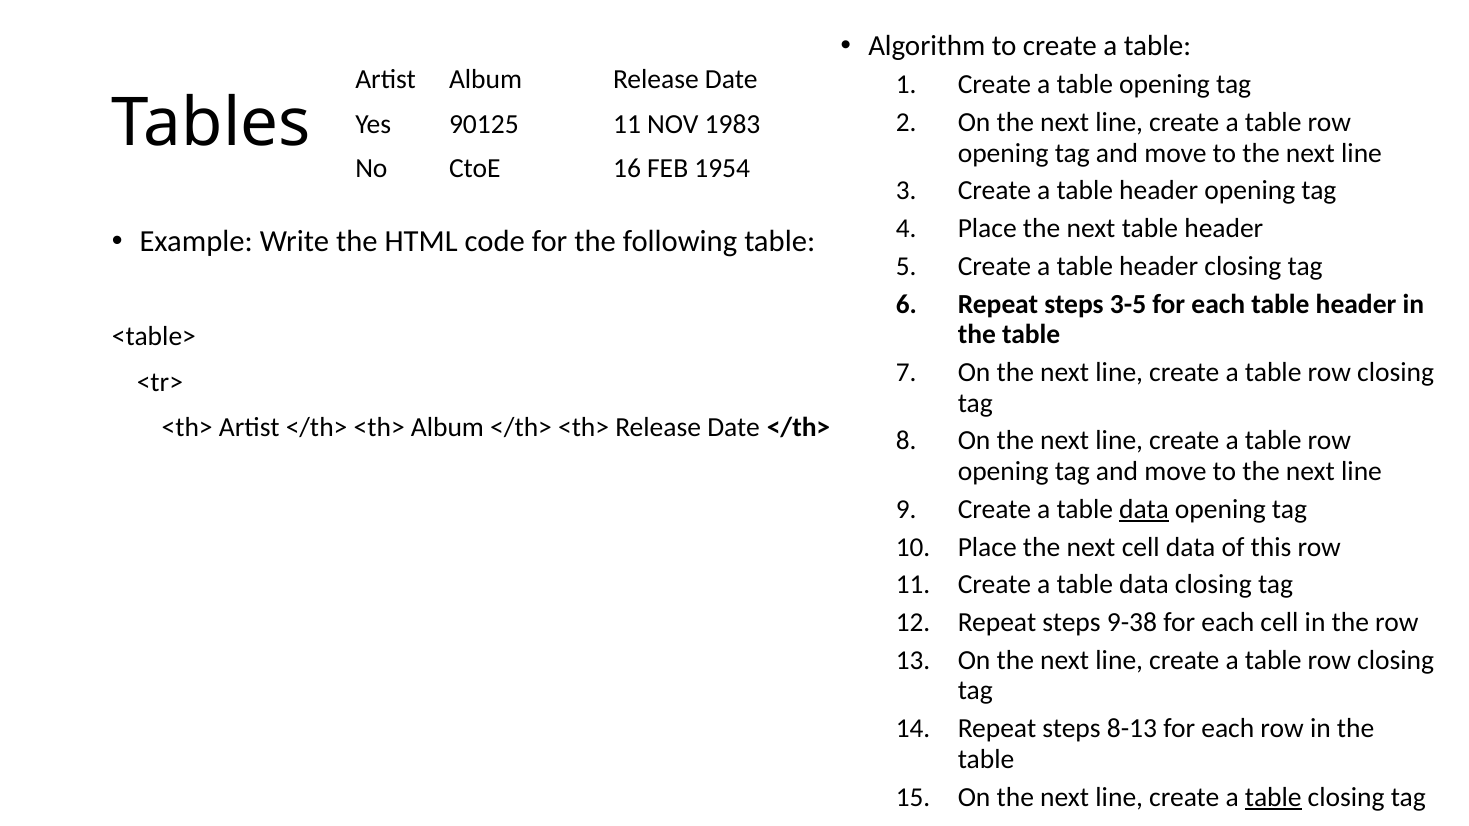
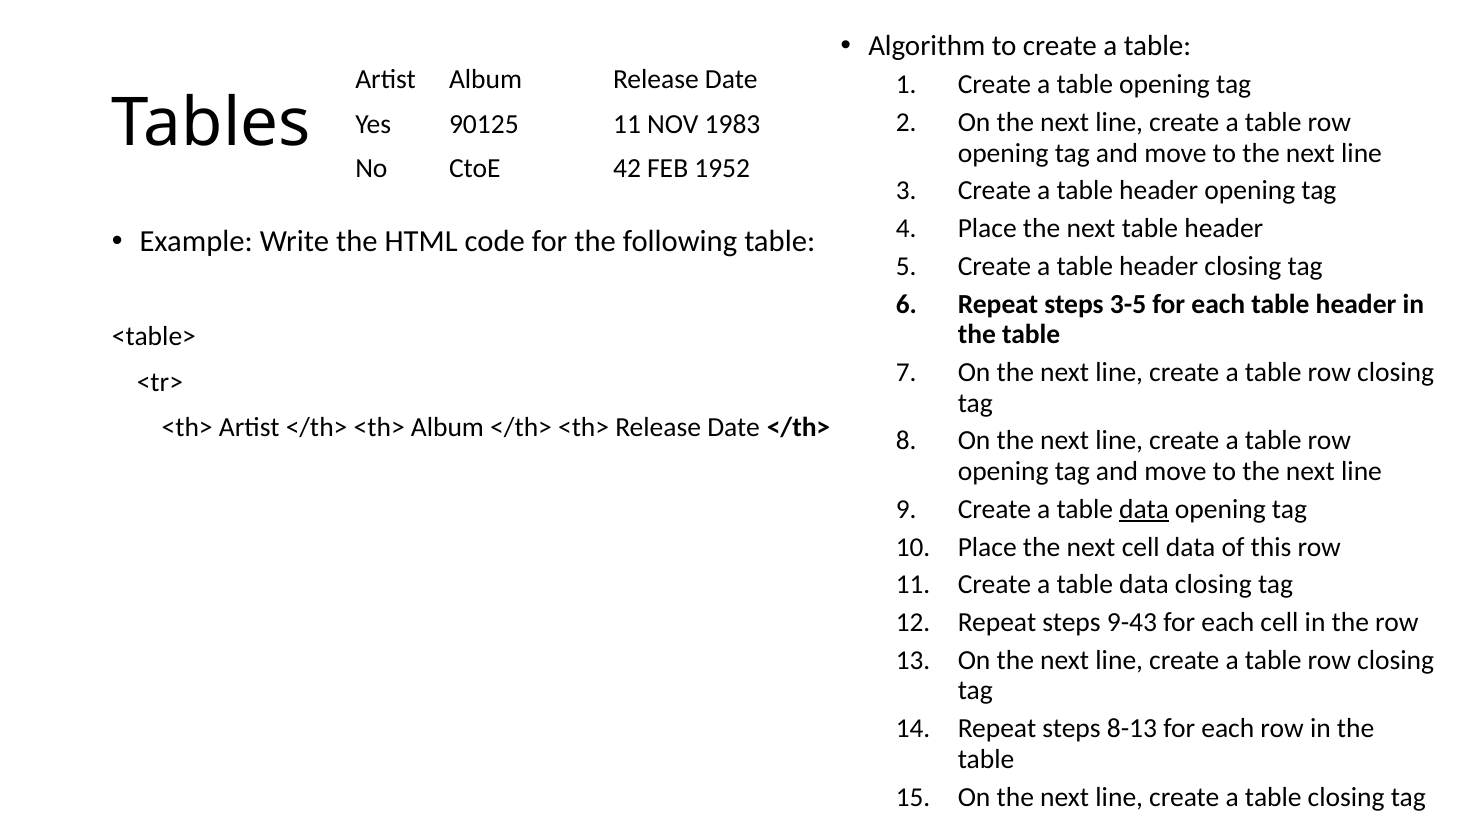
16: 16 -> 42
1954: 1954 -> 1952
9-38: 9-38 -> 9-43
table at (1273, 797) underline: present -> none
